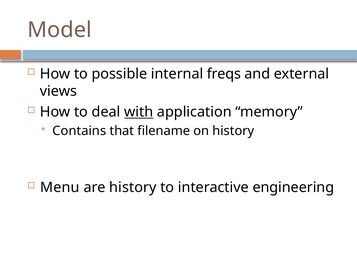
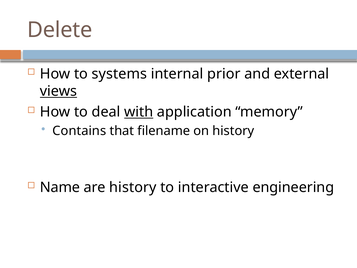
Model: Model -> Delete
possible: possible -> systems
freqs: freqs -> prior
views underline: none -> present
Menu: Menu -> Name
